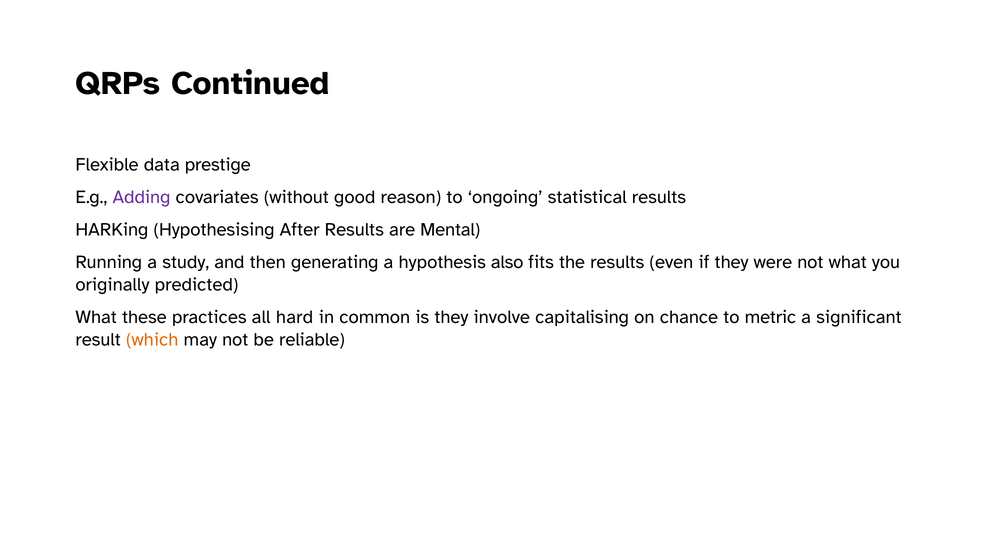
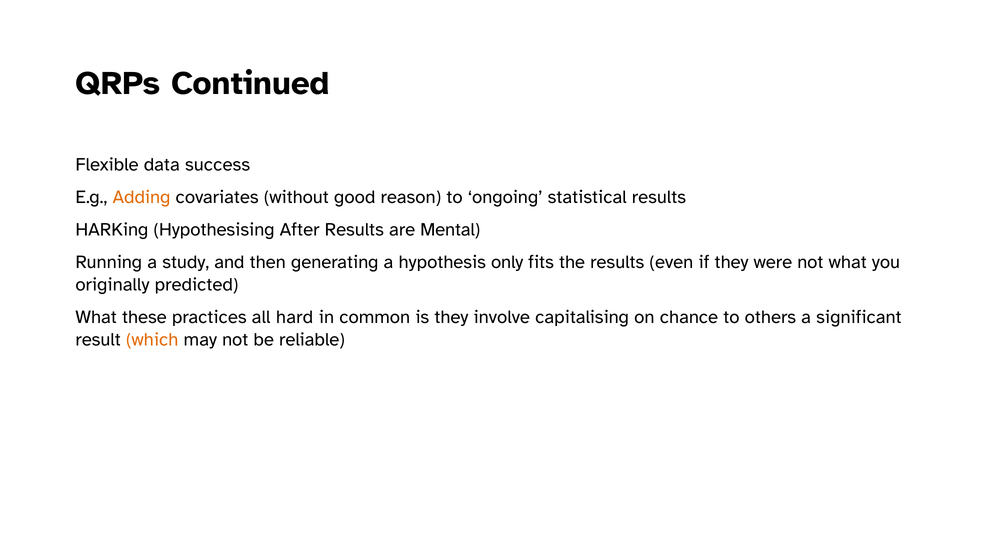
prestige: prestige -> success
Adding colour: purple -> orange
also: also -> only
metric: metric -> others
